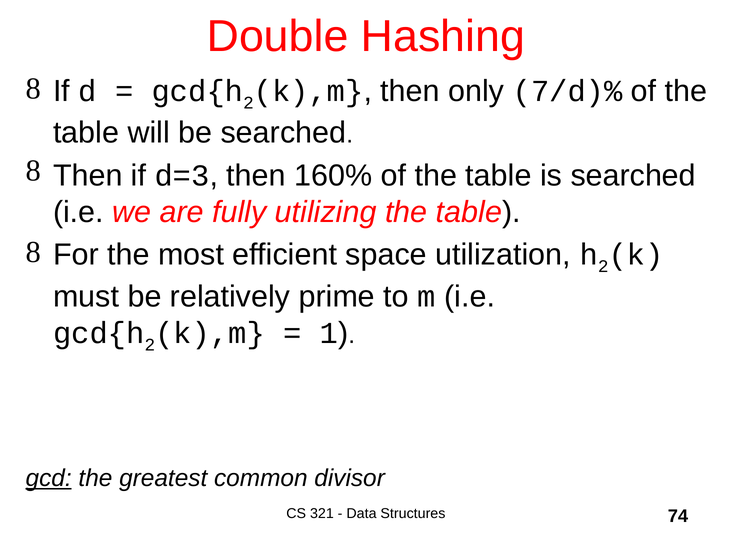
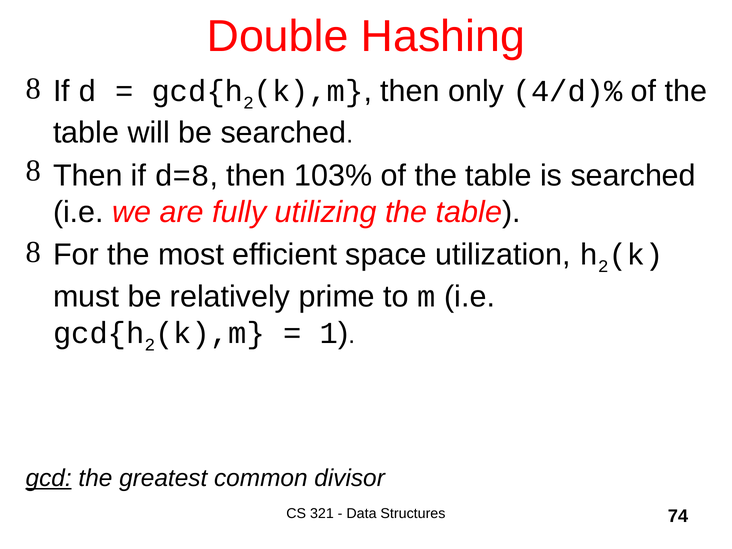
7/d)%: 7/d)% -> 4/d)%
d=3: d=3 -> d=8
160%: 160% -> 103%
